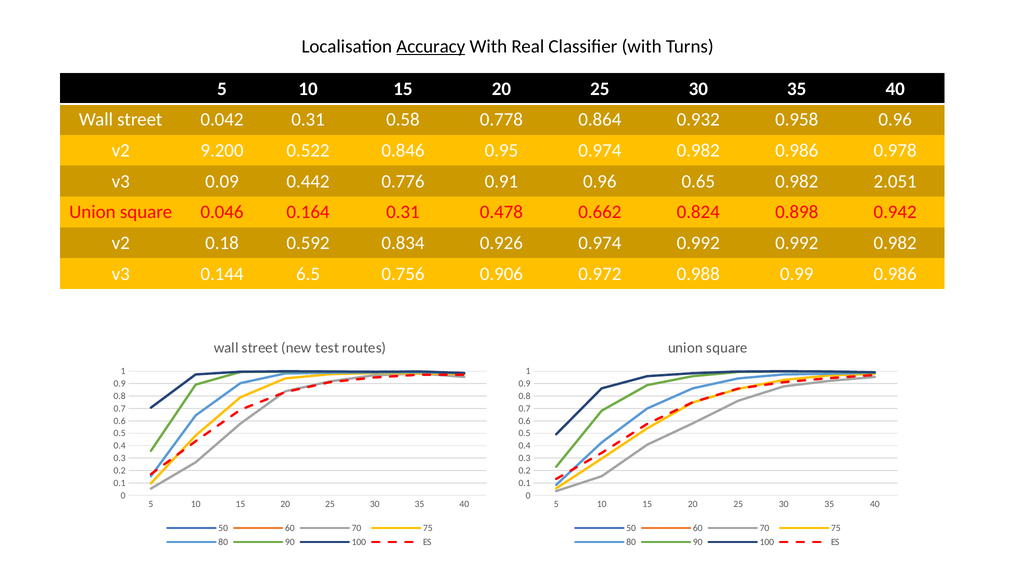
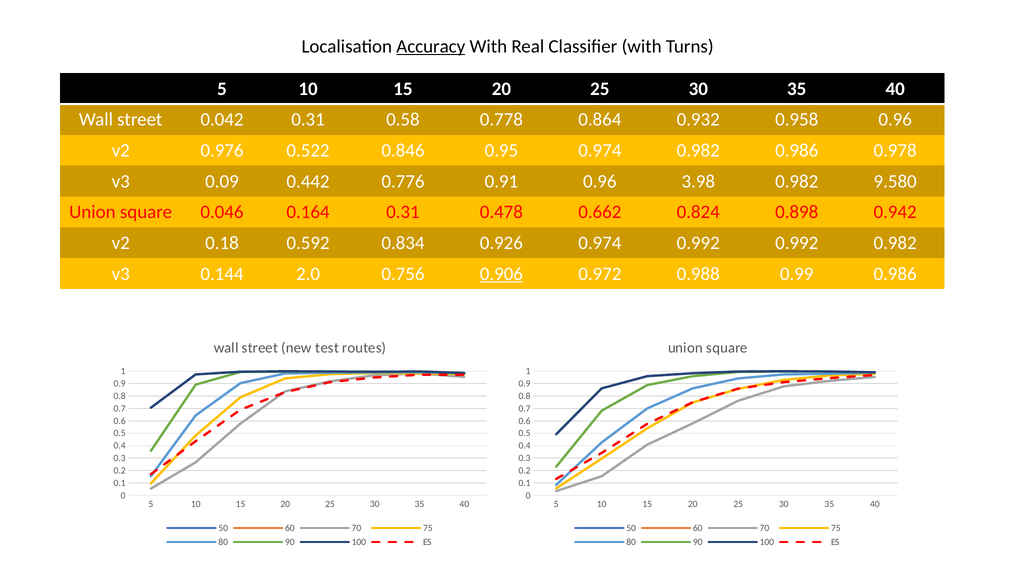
9.200: 9.200 -> 0.976
0.65: 0.65 -> 3.98
2.051: 2.051 -> 9.580
6.5: 6.5 -> 2.0
0.906 underline: none -> present
